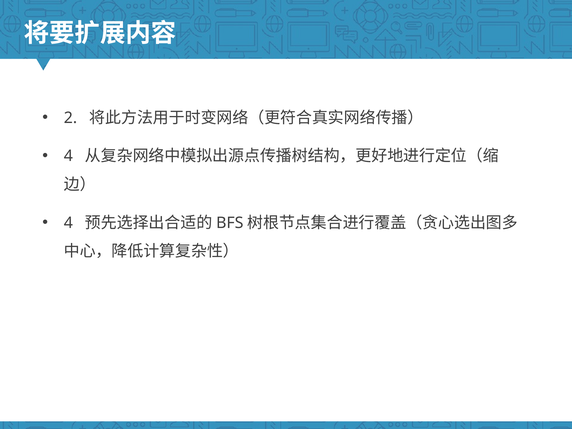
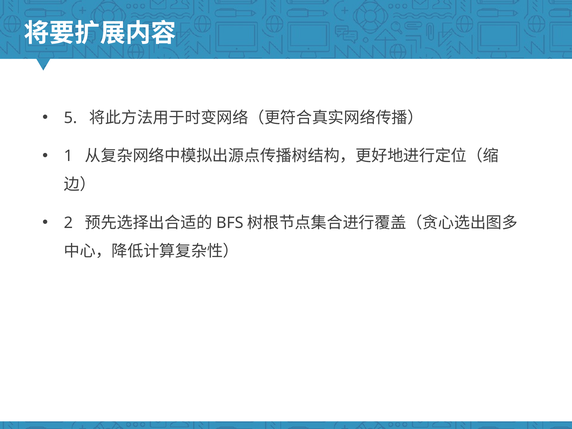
2: 2 -> 5
4 at (68, 156): 4 -> 1
4 at (68, 223): 4 -> 2
